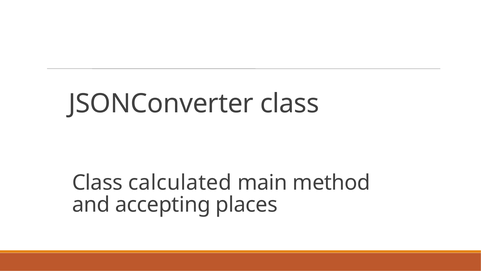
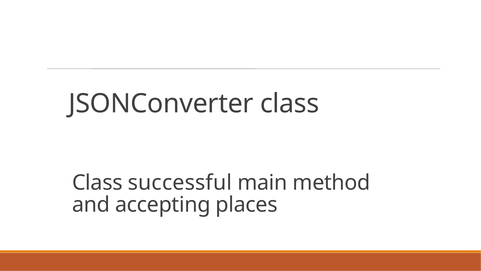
calculated: calculated -> successful
